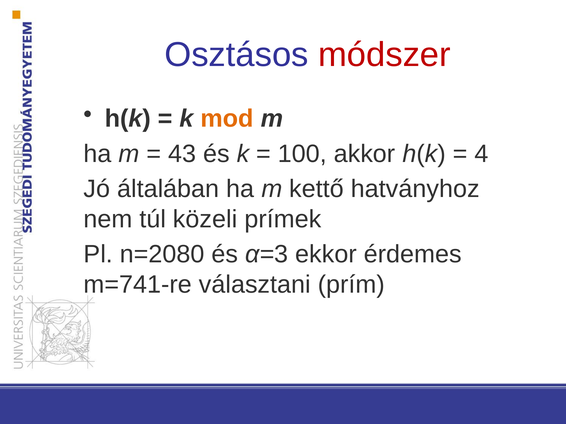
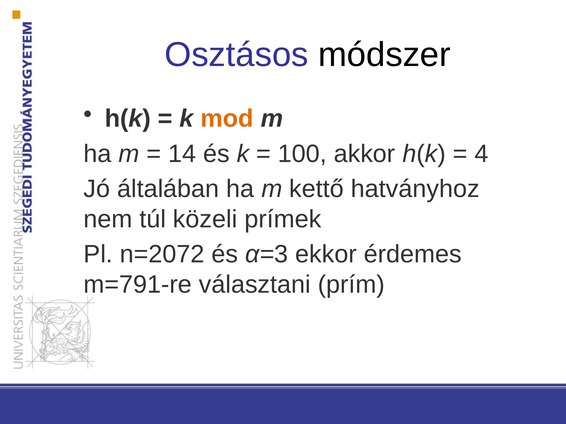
módszer colour: red -> black
43: 43 -> 14
n=2080: n=2080 -> n=2072
m=741-re: m=741-re -> m=791-re
